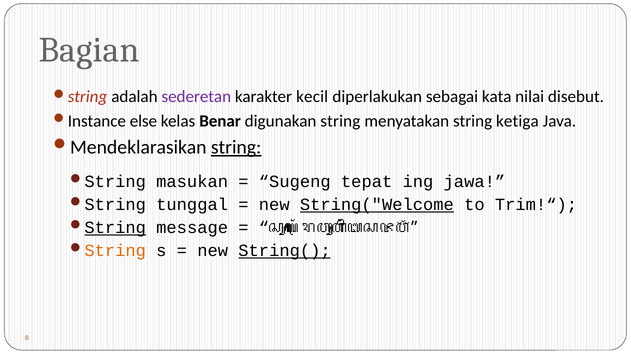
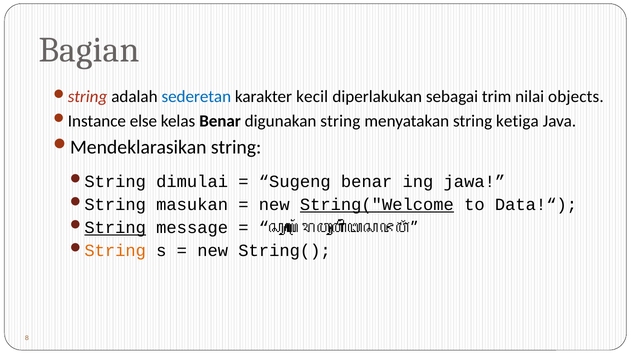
sederetan colour: purple -> blue
kata: kata -> trim
disebut: disebut -> objects
string at (236, 147) underline: present -> none
masukan: masukan -> dimulai
Sugeng tepat: tepat -> benar
tunggal: tunggal -> masukan
Trim!“: Trim!“ -> Data!“
String( underline: present -> none
